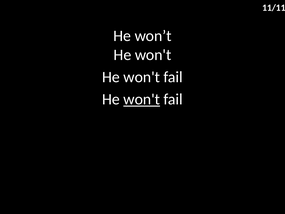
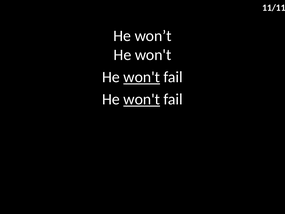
won't at (142, 77) underline: none -> present
